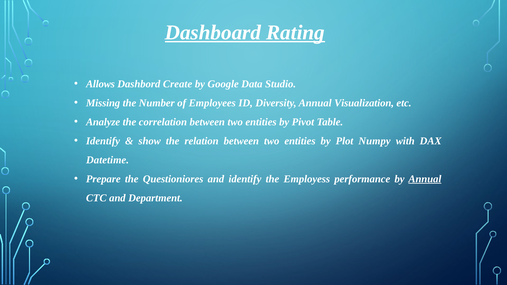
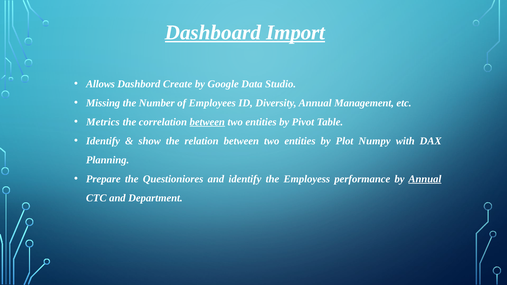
Rating: Rating -> Import
Visualization: Visualization -> Management
Analyze: Analyze -> Metrics
between at (207, 122) underline: none -> present
Datetime: Datetime -> Planning
